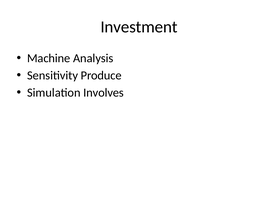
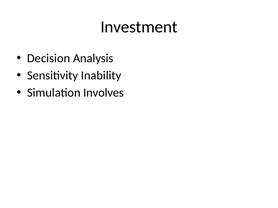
Machine: Machine -> Decision
Produce: Produce -> Inability
